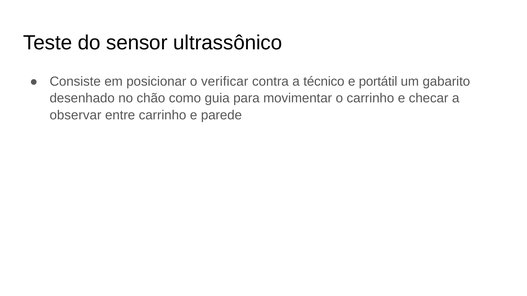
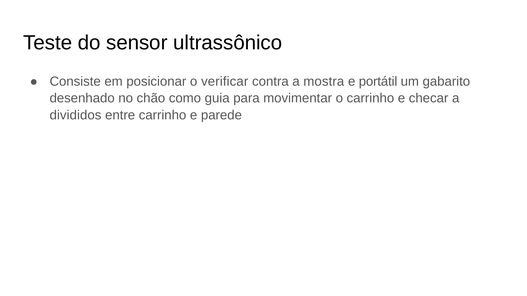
técnico: técnico -> mostra
observar: observar -> divididos
